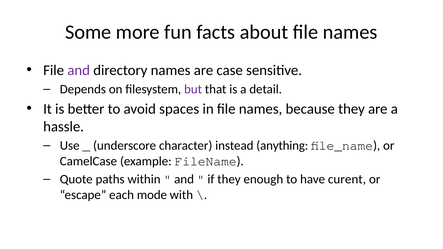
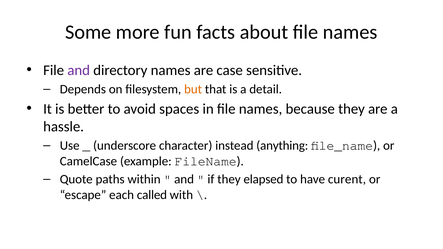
but colour: purple -> orange
enough: enough -> elapsed
mode: mode -> called
